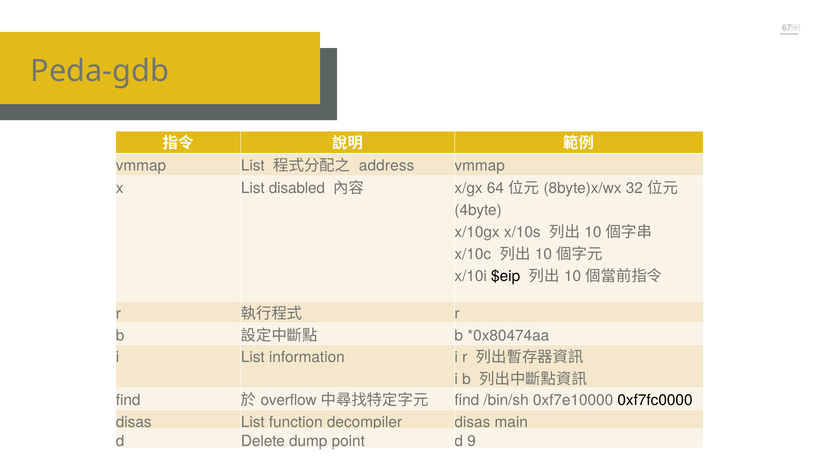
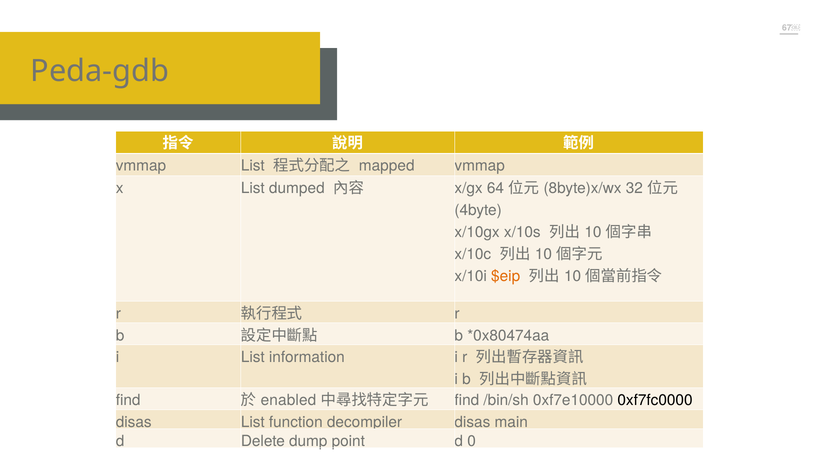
address: address -> mapped
disabled: disabled -> dumped
$eip colour: black -> orange
overflow: overflow -> enabled
9: 9 -> 0
